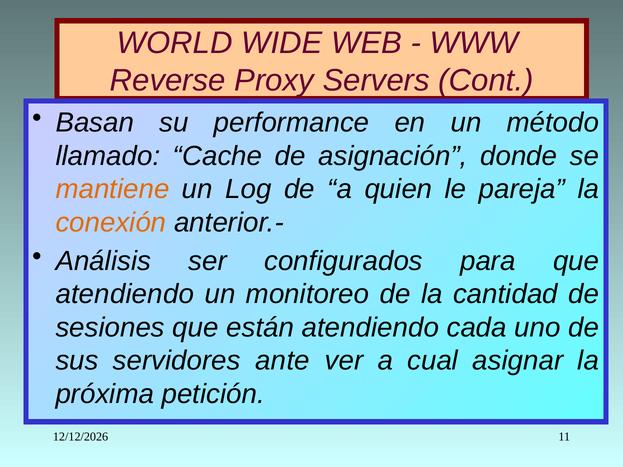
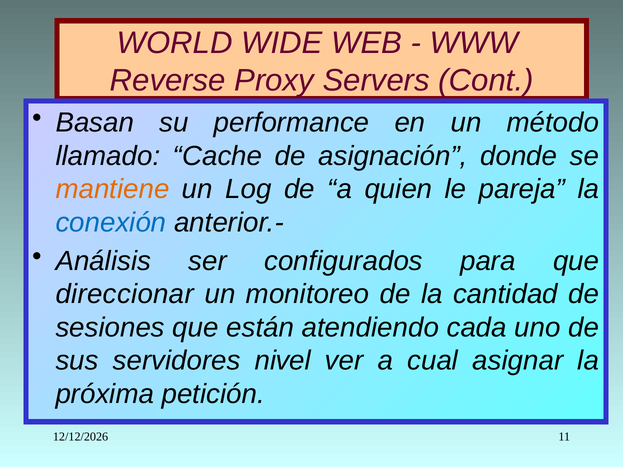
conexión colour: orange -> blue
atendiendo at (125, 295): atendiendo -> direccionar
ante: ante -> nivel
